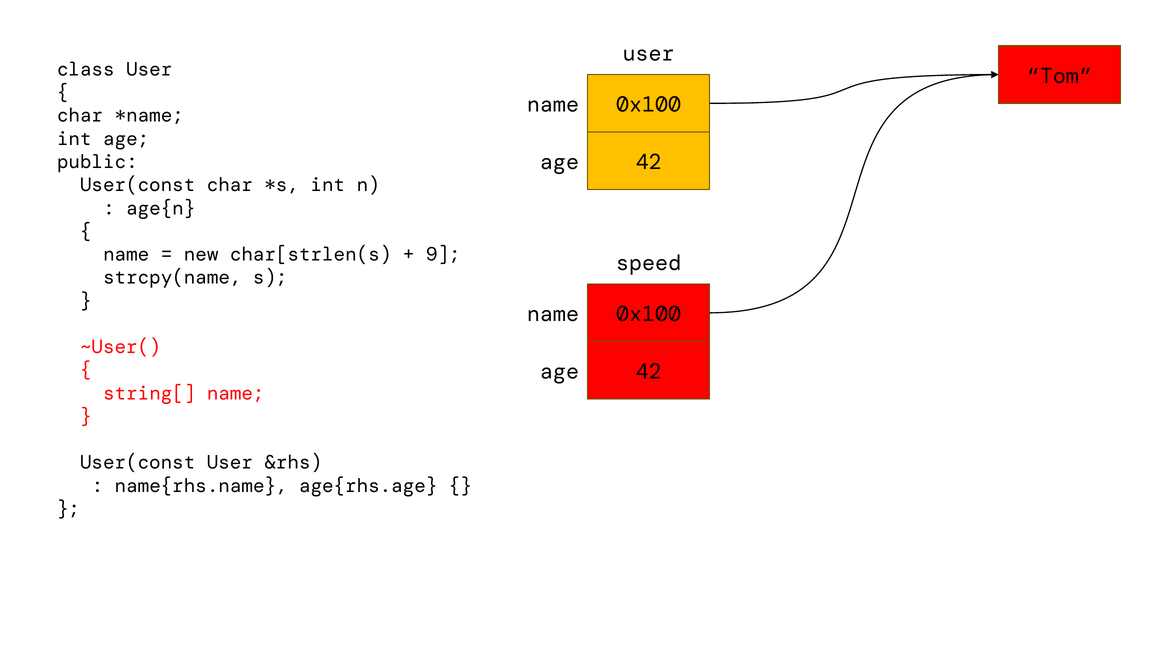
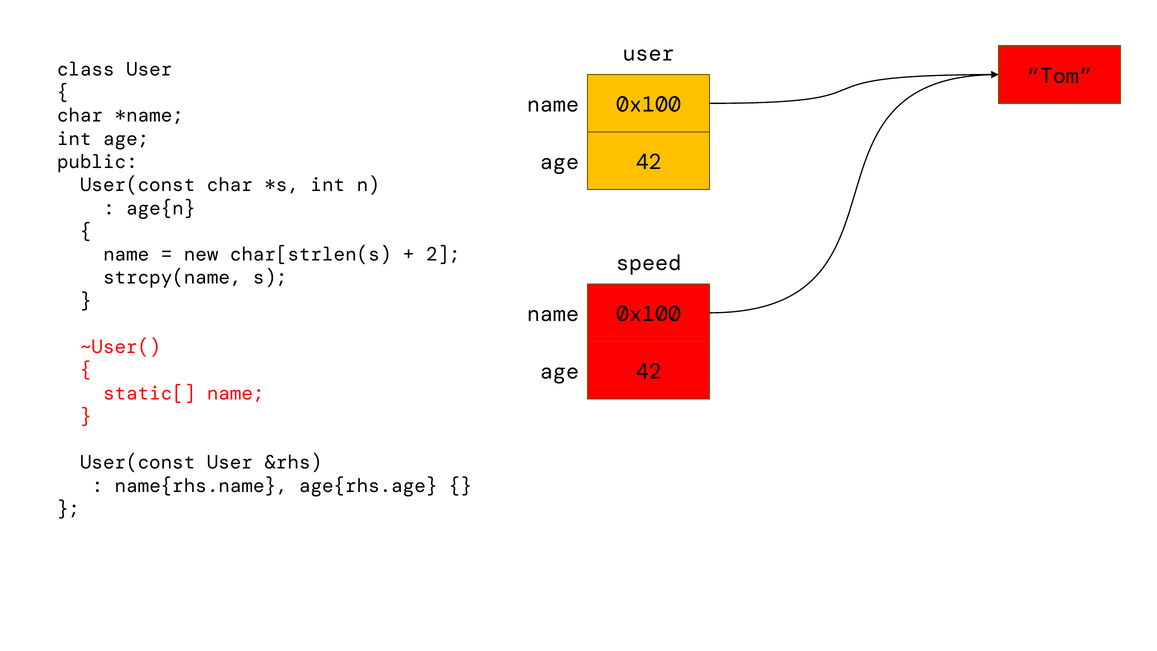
9: 9 -> 2
string[: string[ -> static[
